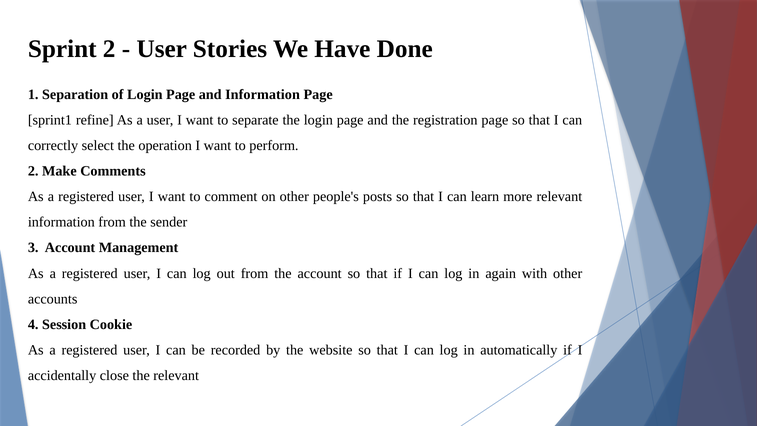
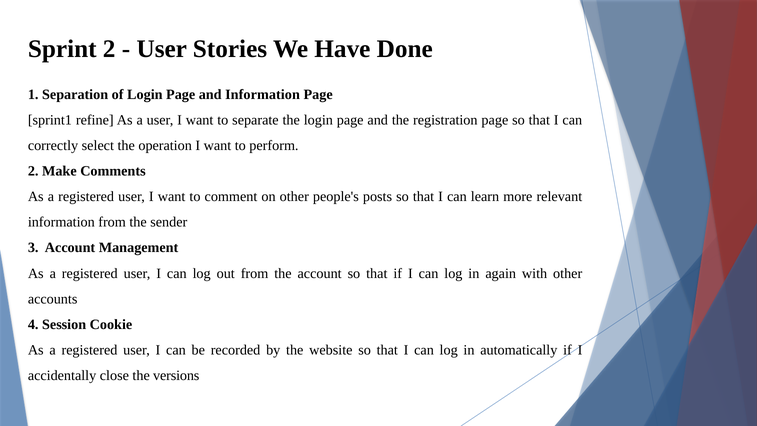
the relevant: relevant -> versions
